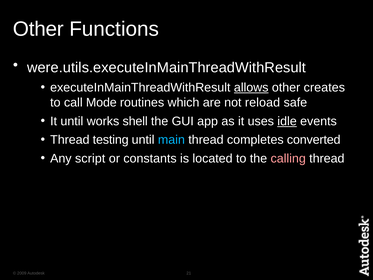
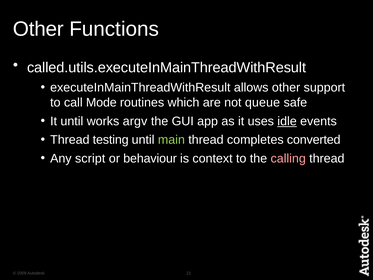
were.utils.executeInMainThreadWithResult: were.utils.executeInMainThreadWithResult -> called.utils.executeInMainThreadWithResult
allows underline: present -> none
creates: creates -> support
reload: reload -> queue
shell: shell -> argv
main colour: light blue -> light green
constants: constants -> behaviour
located: located -> context
